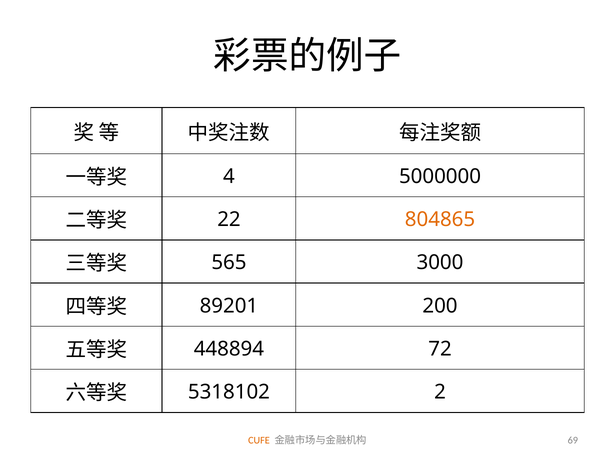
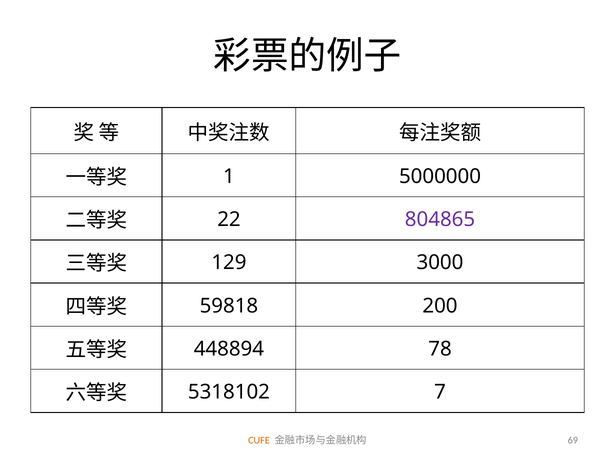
4: 4 -> 1
804865 colour: orange -> purple
565: 565 -> 129
89201: 89201 -> 59818
72: 72 -> 78
2: 2 -> 7
